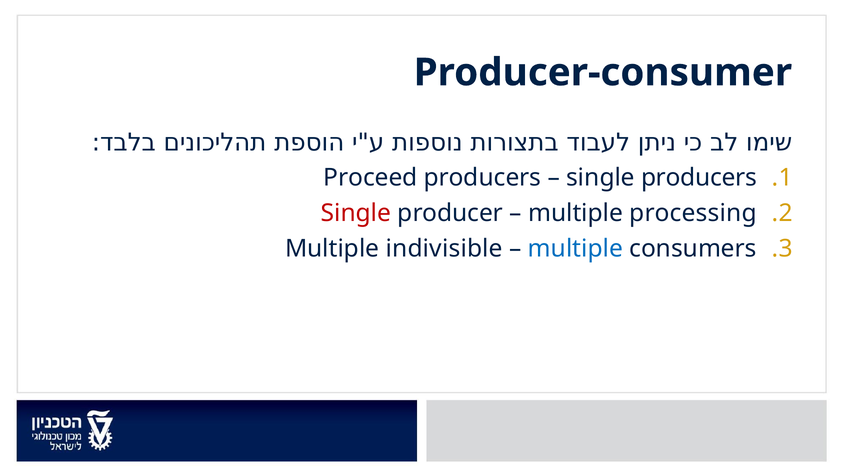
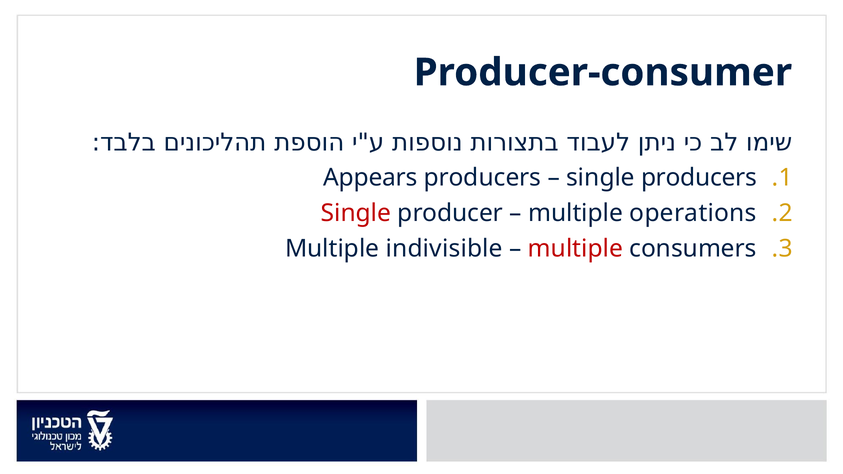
Proceed: Proceed -> Appears
processing: processing -> operations
multiple at (575, 249) colour: blue -> red
